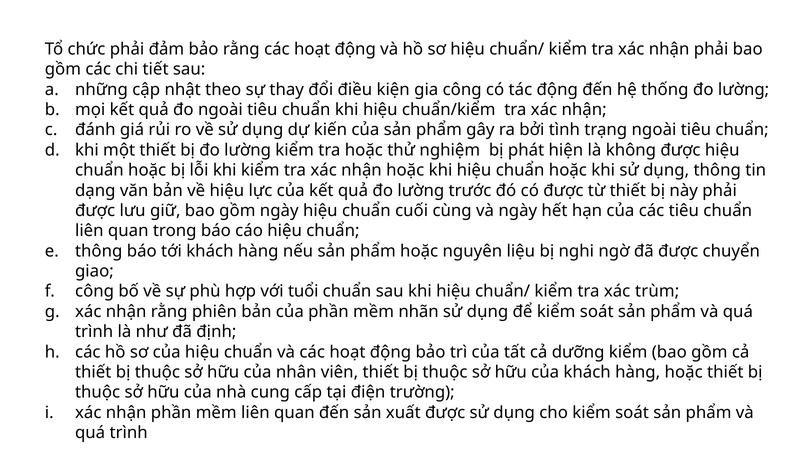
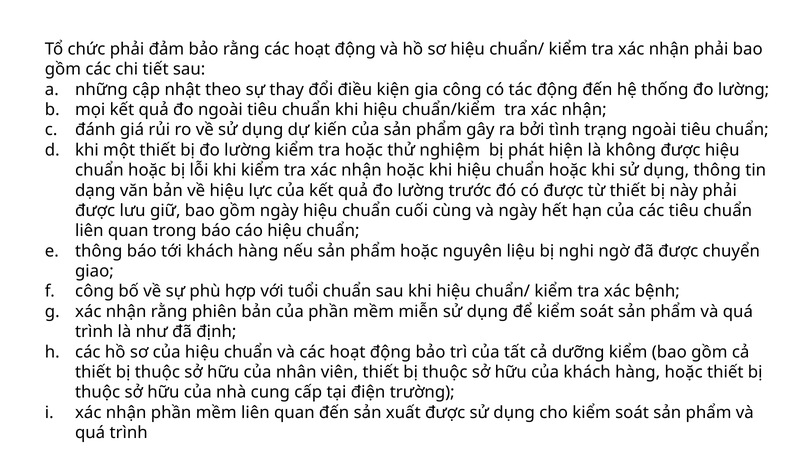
trùm: trùm -> bệnh
nhãn: nhãn -> miễn
